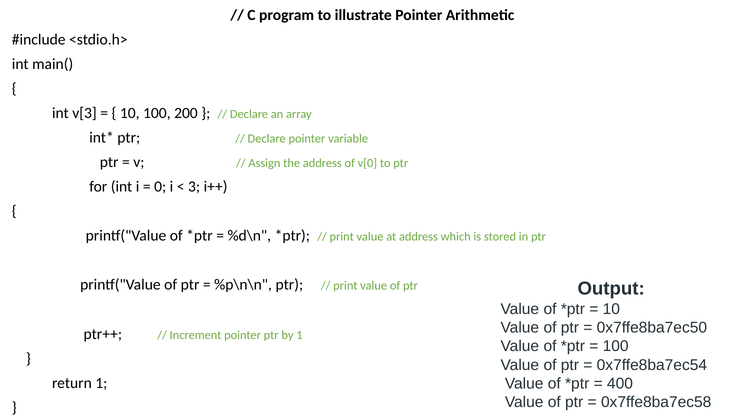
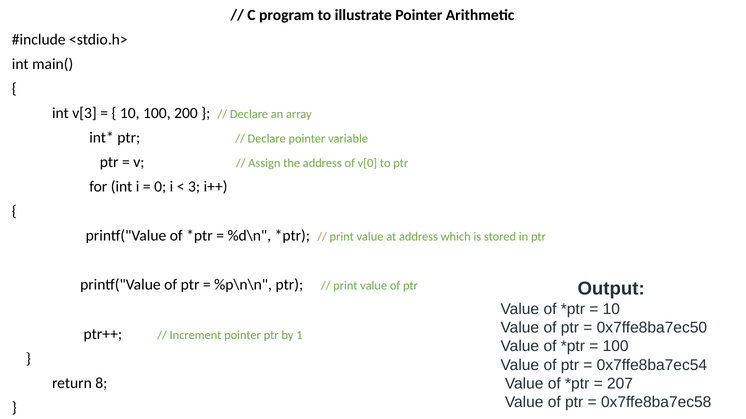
400: 400 -> 207
return 1: 1 -> 8
